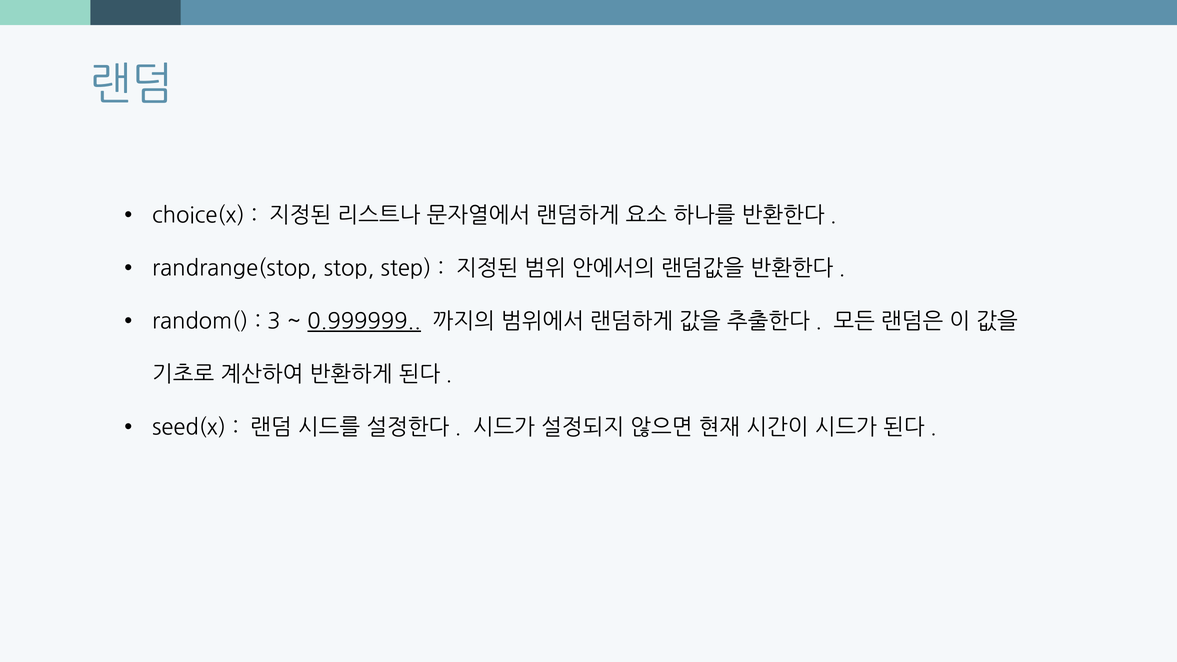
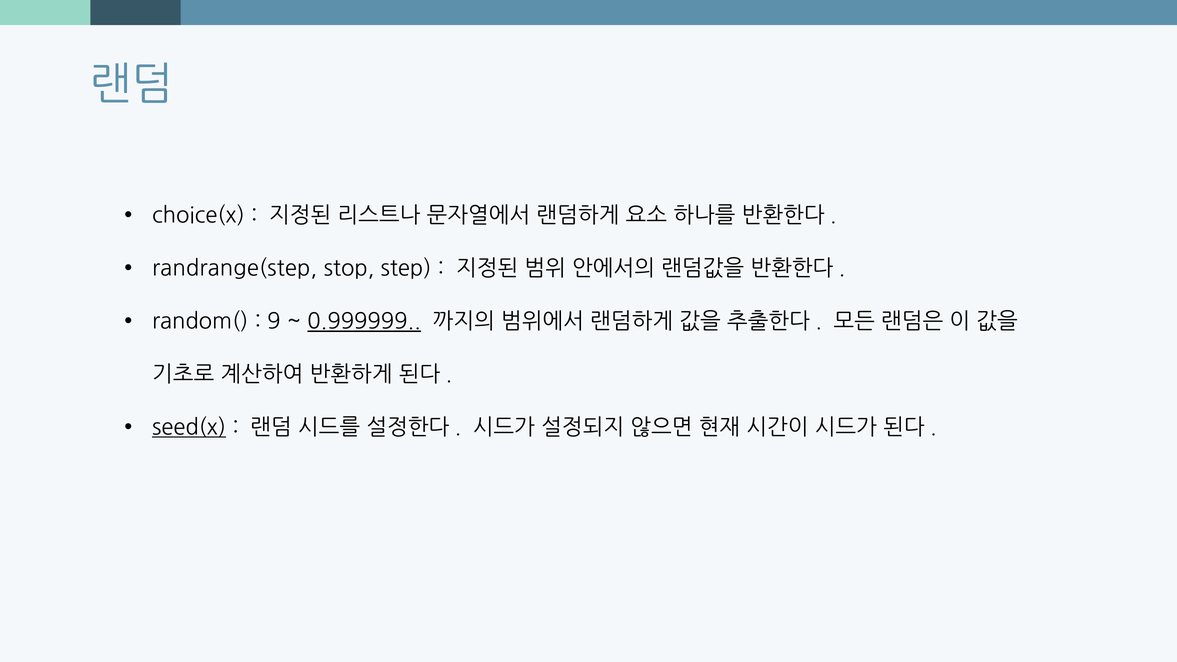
randrange(stop: randrange(stop -> randrange(step
3: 3 -> 9
seed(x underline: none -> present
